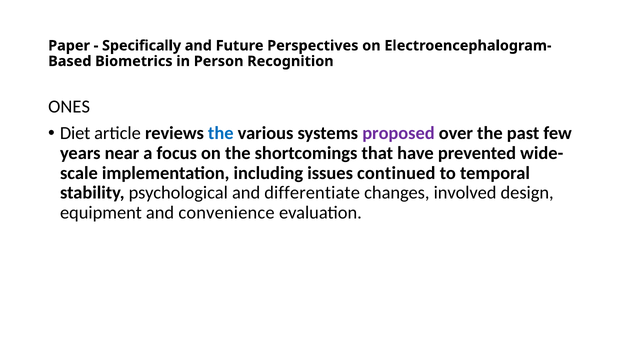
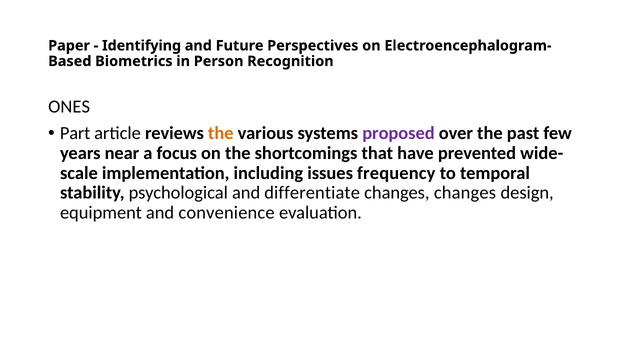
Specifically: Specifically -> Identifying
Diet: Diet -> Part
the at (221, 133) colour: blue -> orange
continued: continued -> frequency
changes involved: involved -> changes
